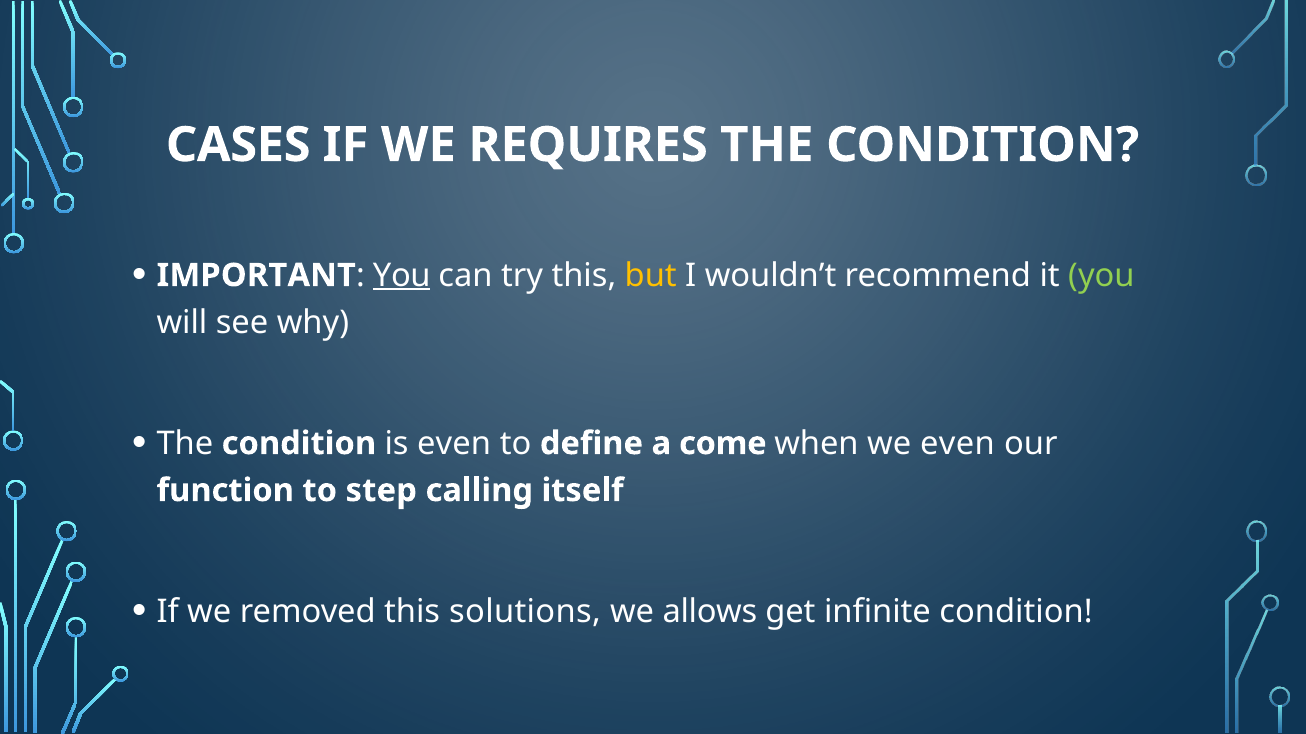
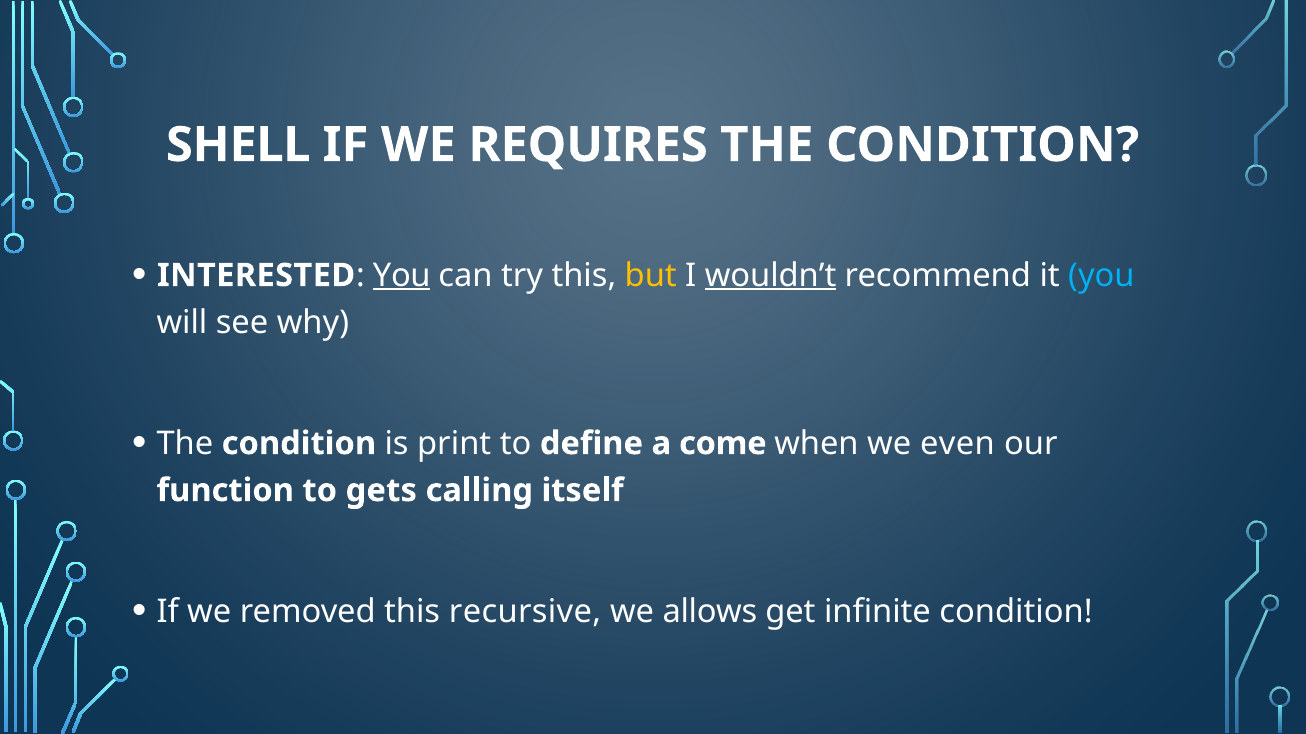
CASES: CASES -> SHELL
IMPORTANT: IMPORTANT -> INTERESTED
wouldn’t underline: none -> present
you at (1101, 276) colour: light green -> light blue
is even: even -> print
step: step -> gets
solutions: solutions -> recursive
